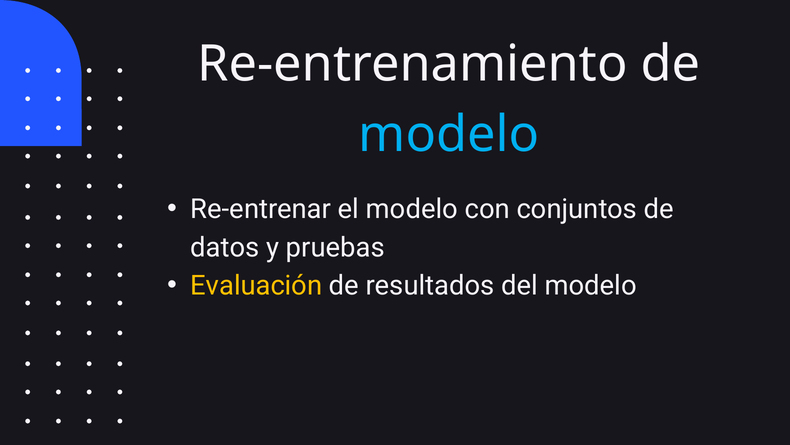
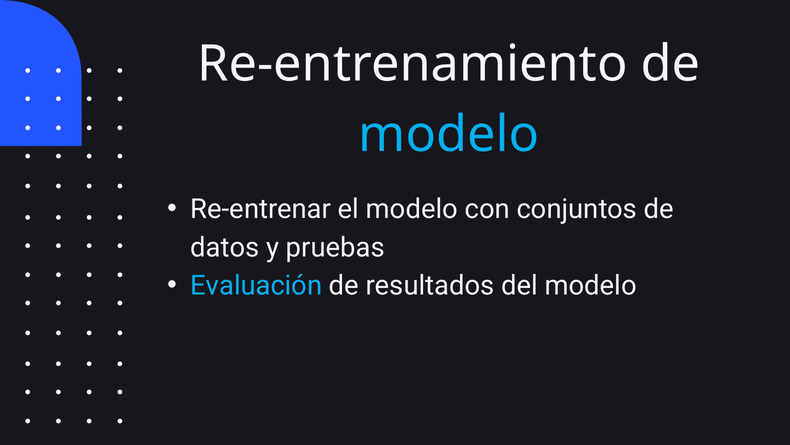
Evaluación colour: yellow -> light blue
